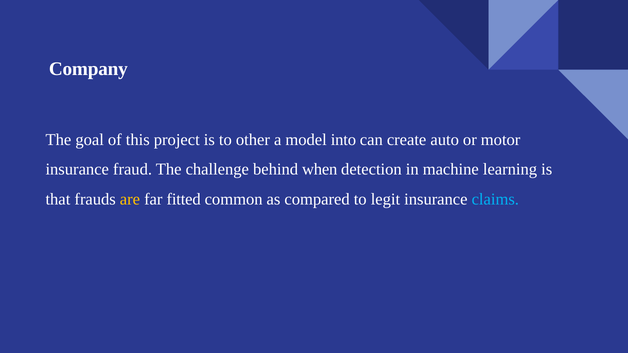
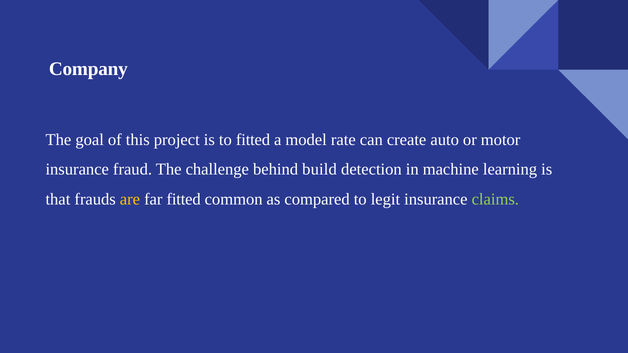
to other: other -> fitted
into: into -> rate
when: when -> build
claims colour: light blue -> light green
